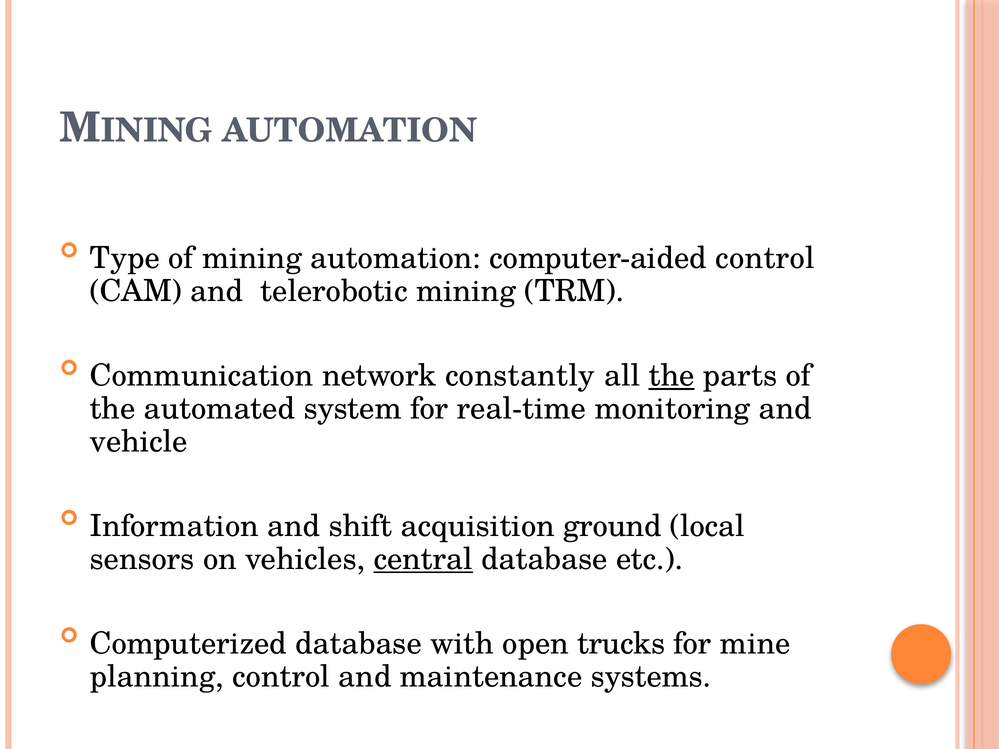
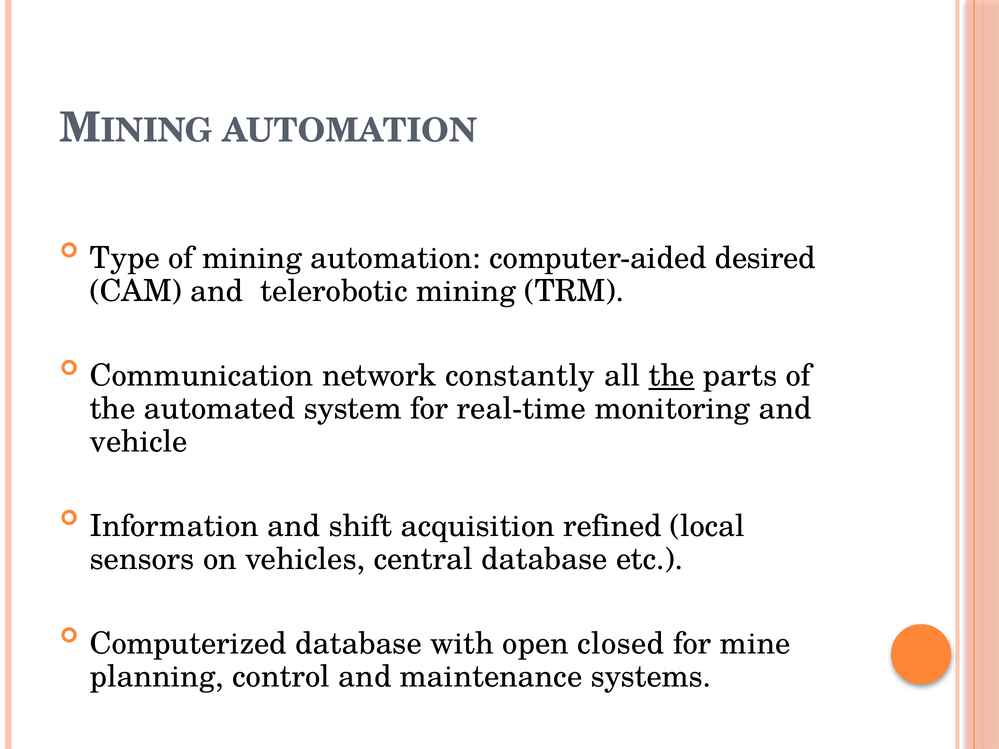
computer-aided control: control -> desired
ground: ground -> refined
central underline: present -> none
trucks: trucks -> closed
